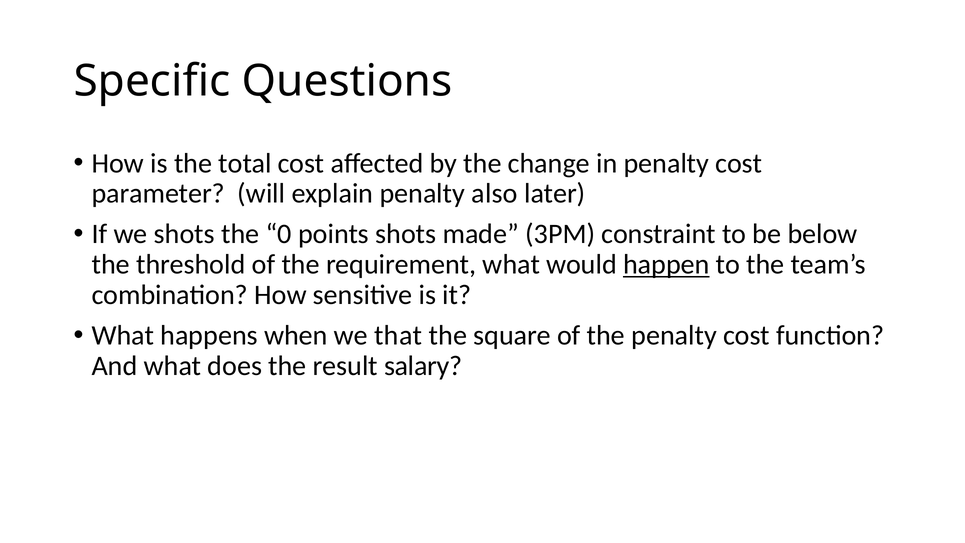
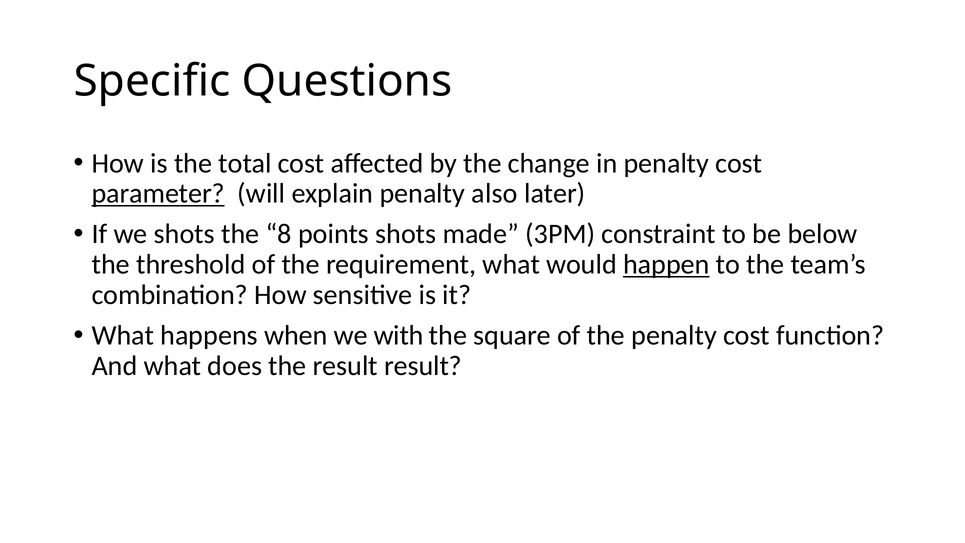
parameter underline: none -> present
0: 0 -> 8
that: that -> with
result salary: salary -> result
